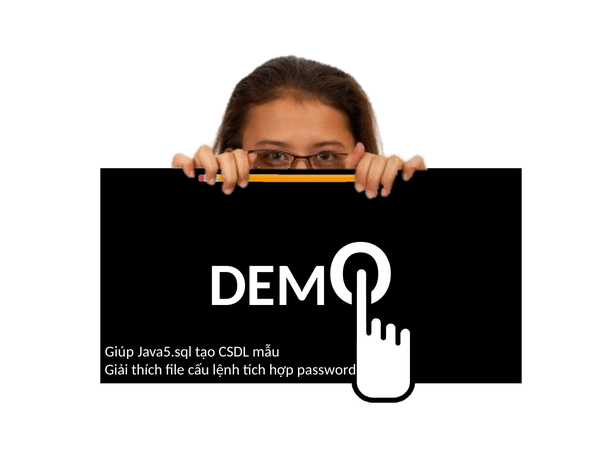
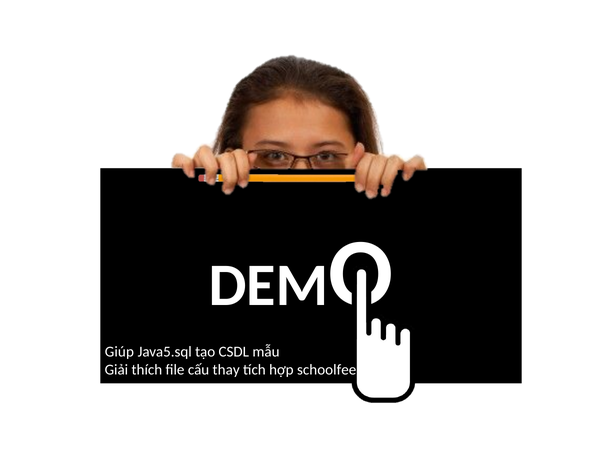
lệnh: lệnh -> thay
password: password -> schoolfee
